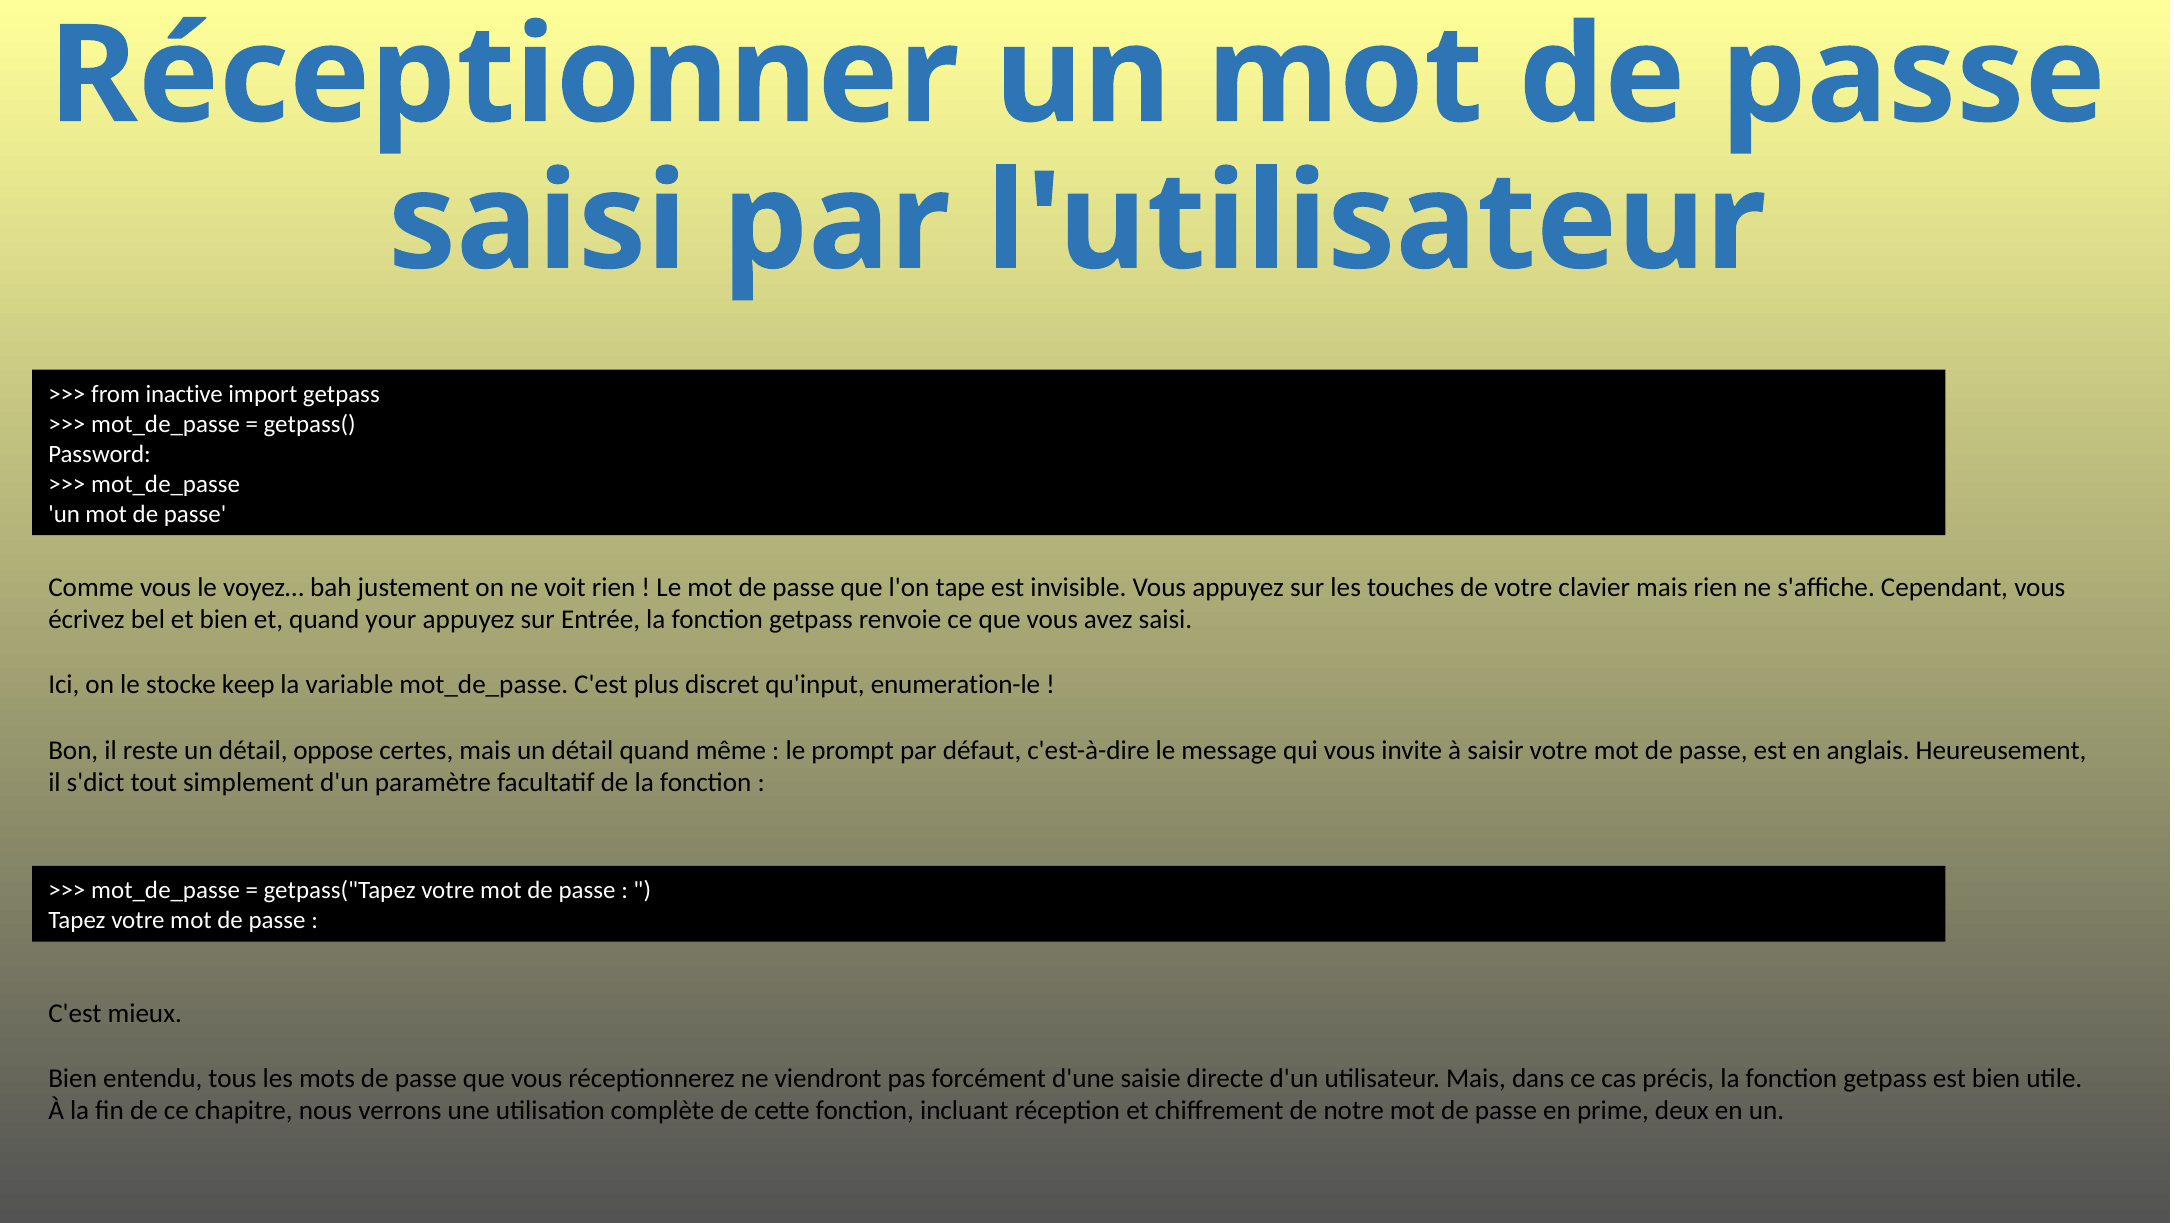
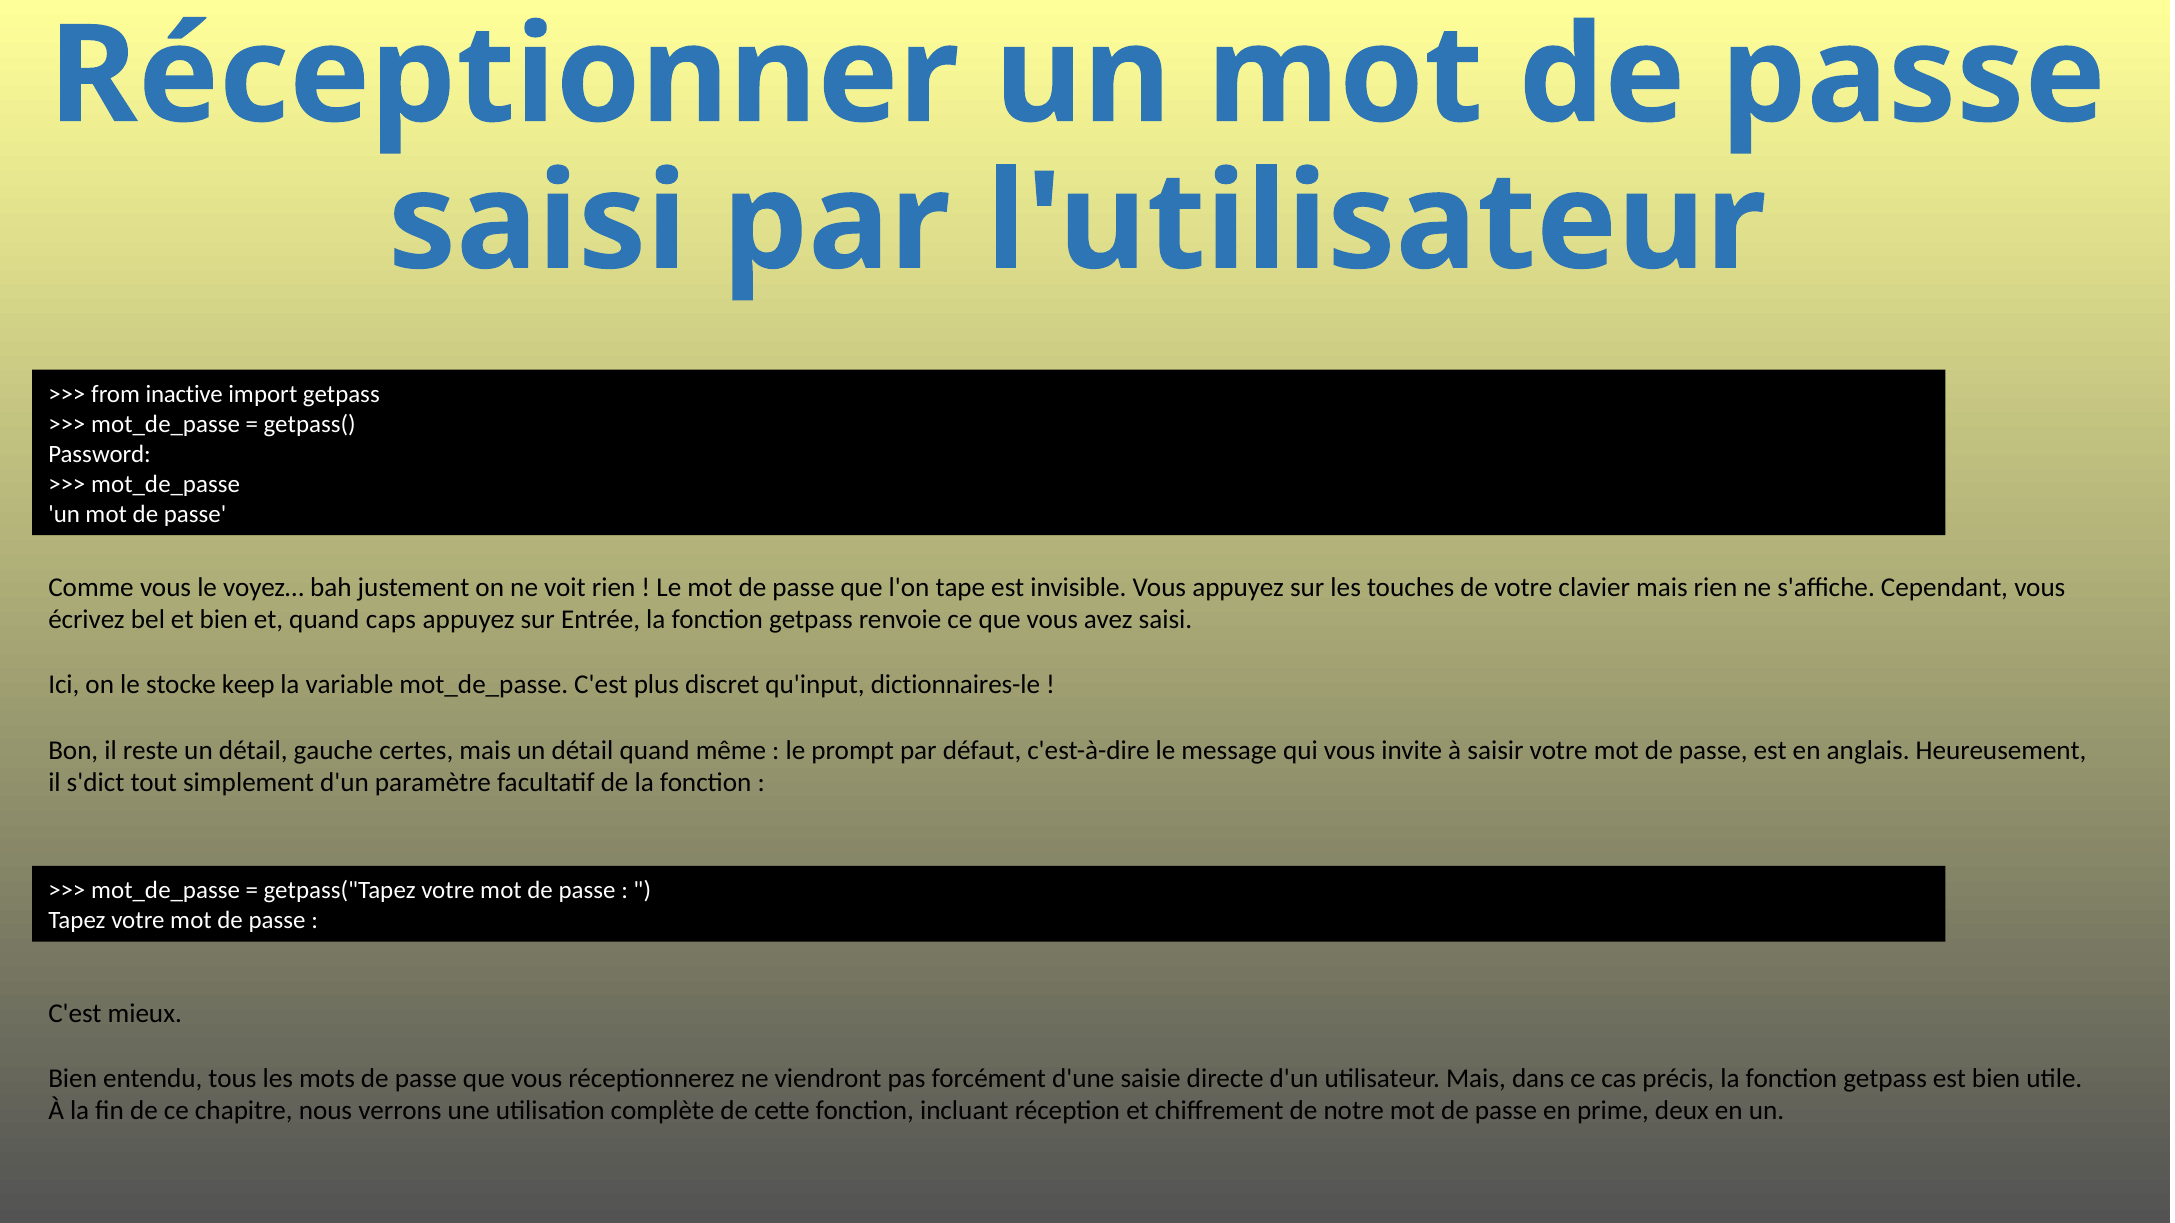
your: your -> caps
enumeration-le: enumeration-le -> dictionnaires-le
oppose: oppose -> gauche
